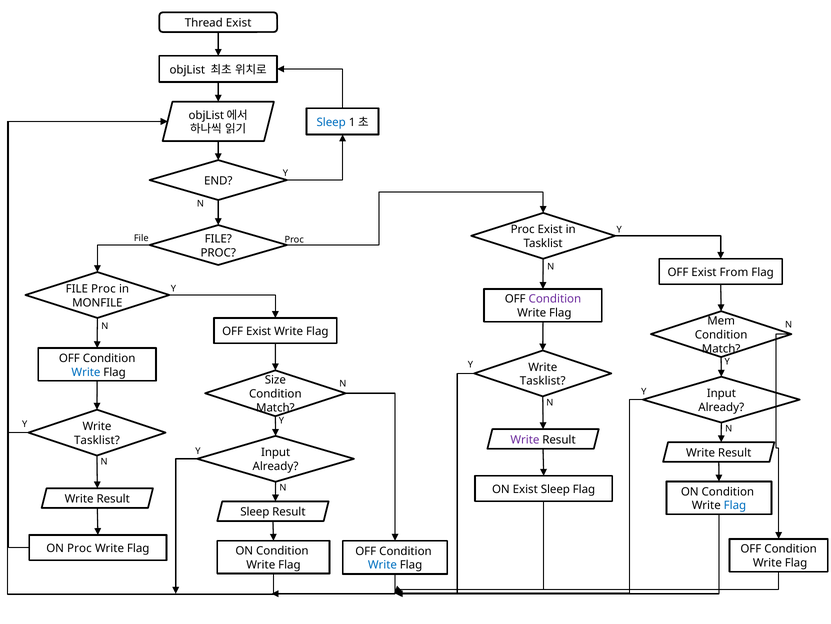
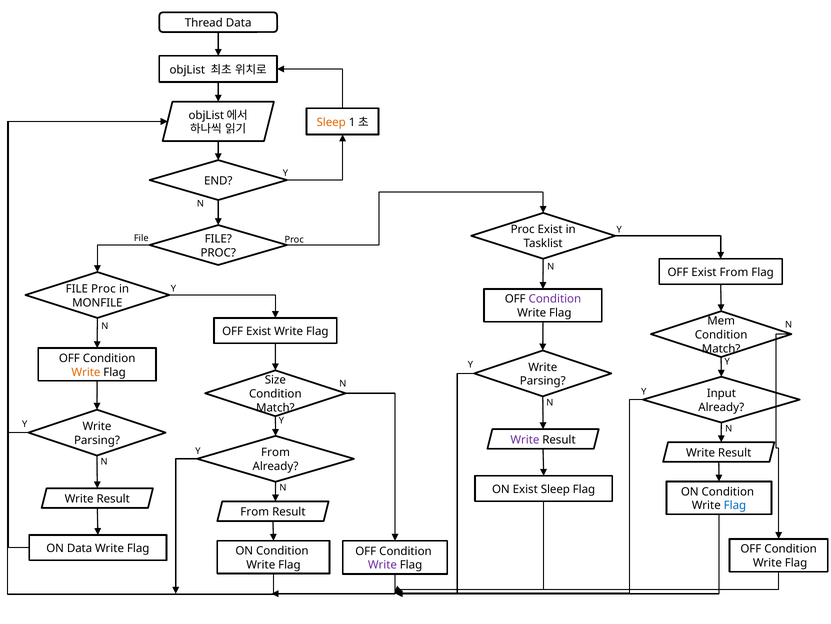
Thread Exist: Exist -> Data
Sleep at (331, 122) colour: blue -> orange
Write at (86, 372) colour: blue -> orange
Tasklist at (543, 381): Tasklist -> Parsing
Tasklist at (97, 440): Tasklist -> Parsing
Input at (276, 452): Input -> From
Sleep at (255, 511): Sleep -> From
ON Proc: Proc -> Data
Write at (382, 564) colour: blue -> purple
